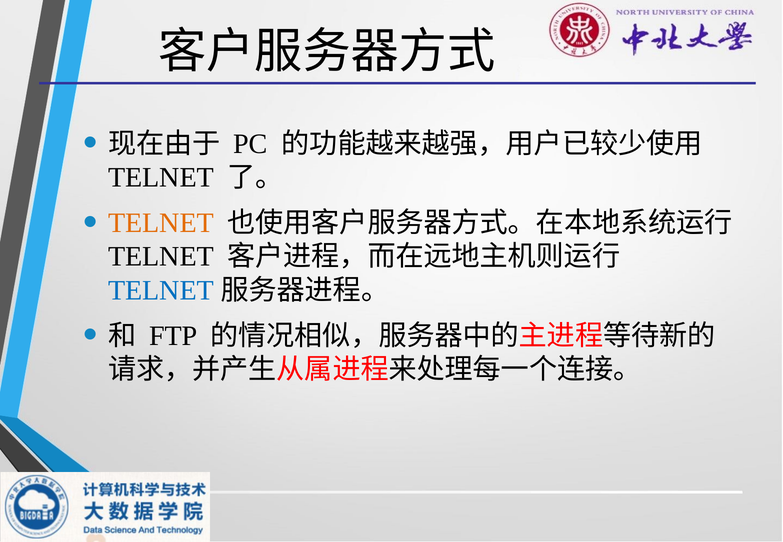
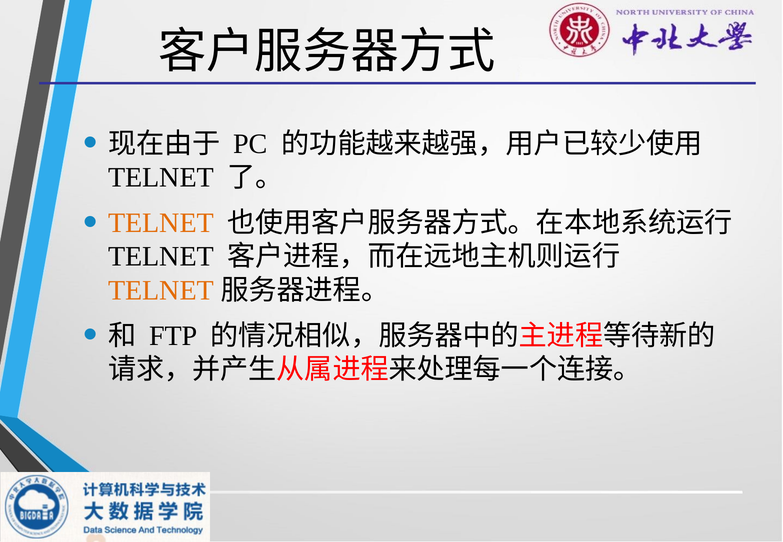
TELNET at (161, 290) colour: blue -> orange
